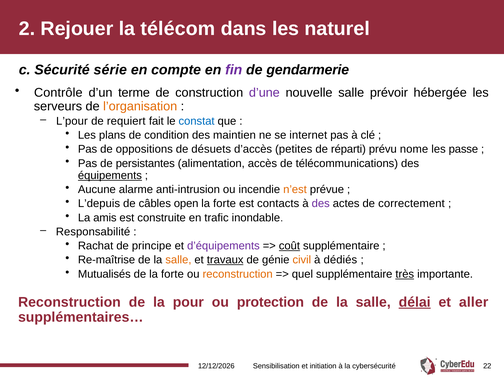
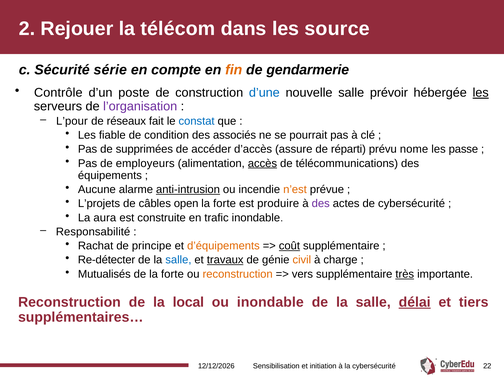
naturel: naturel -> source
fin colour: purple -> orange
terme: terme -> poste
d’une colour: purple -> blue
les at (481, 93) underline: none -> present
l’organisation colour: orange -> purple
requiert: requiert -> réseaux
plans: plans -> fiable
maintien: maintien -> associés
internet: internet -> pourrait
oppositions: oppositions -> supprimées
désuets: désuets -> accéder
petites: petites -> assure
persistantes: persistantes -> employeurs
accès underline: none -> present
équipements underline: present -> none
anti-intrusion underline: none -> present
L’depuis: L’depuis -> L’projets
contacts: contacts -> produire
de correctement: correctement -> cybersécurité
amis: amis -> aura
d’équipements colour: purple -> orange
Re-maîtrise: Re-maîtrise -> Re-détecter
salle at (178, 260) colour: orange -> blue
dédiés: dédiés -> charge
quel: quel -> vers
pour: pour -> local
ou protection: protection -> inondable
aller: aller -> tiers
